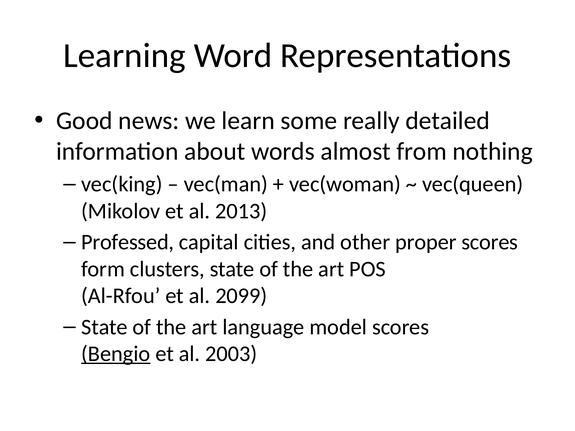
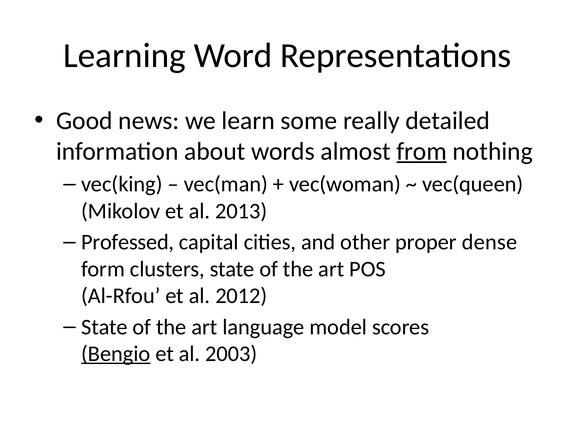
from underline: none -> present
proper scores: scores -> dense
2099: 2099 -> 2012
